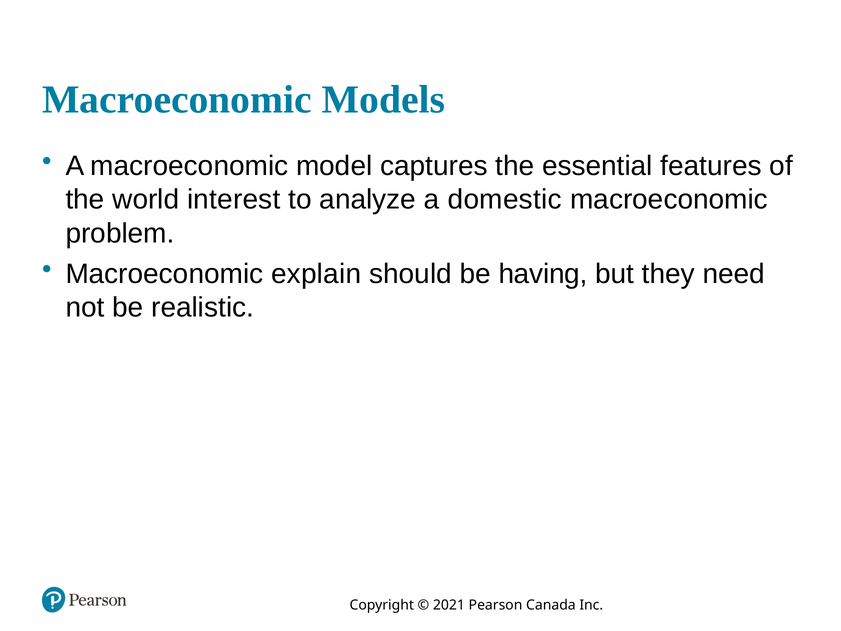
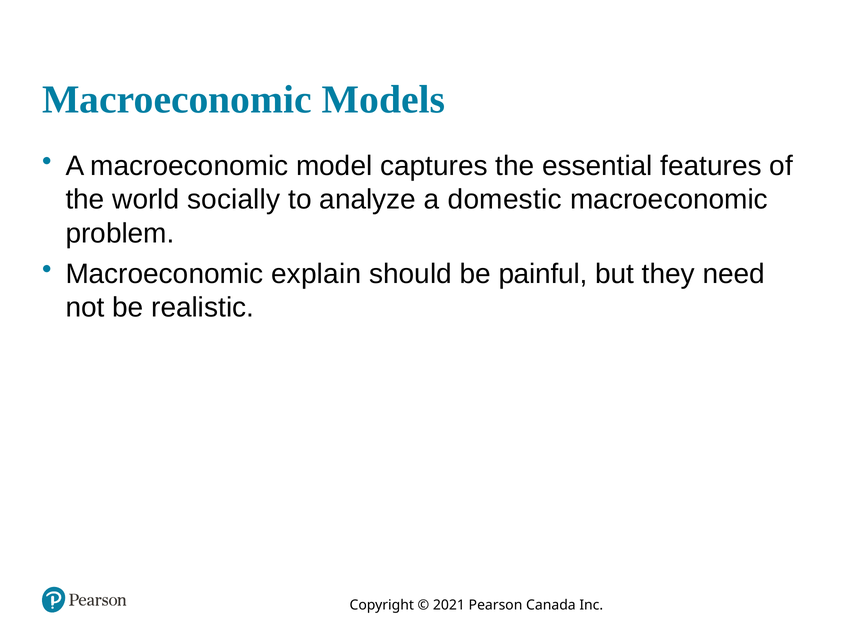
interest: interest -> socially
having: having -> painful
